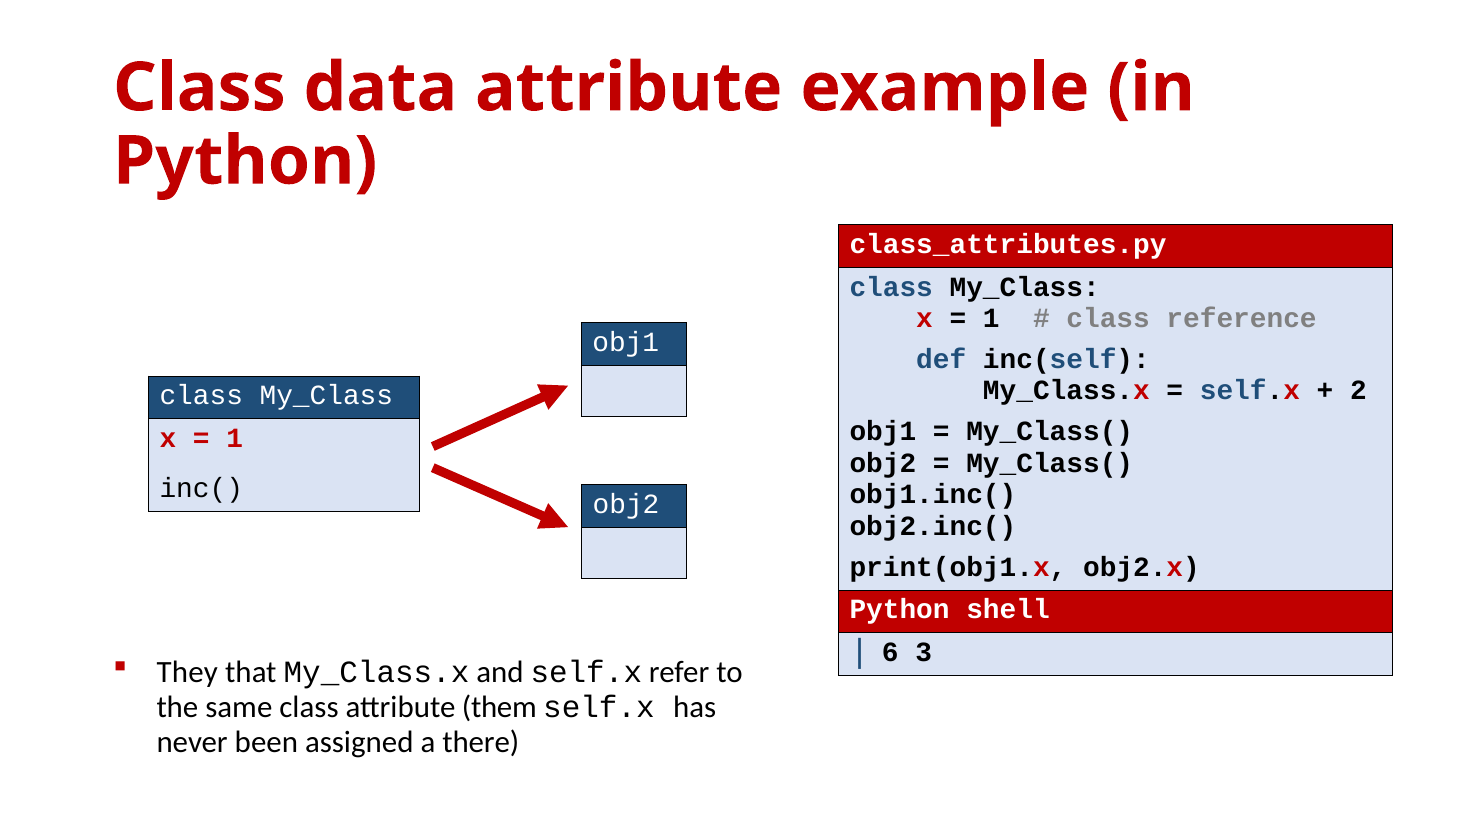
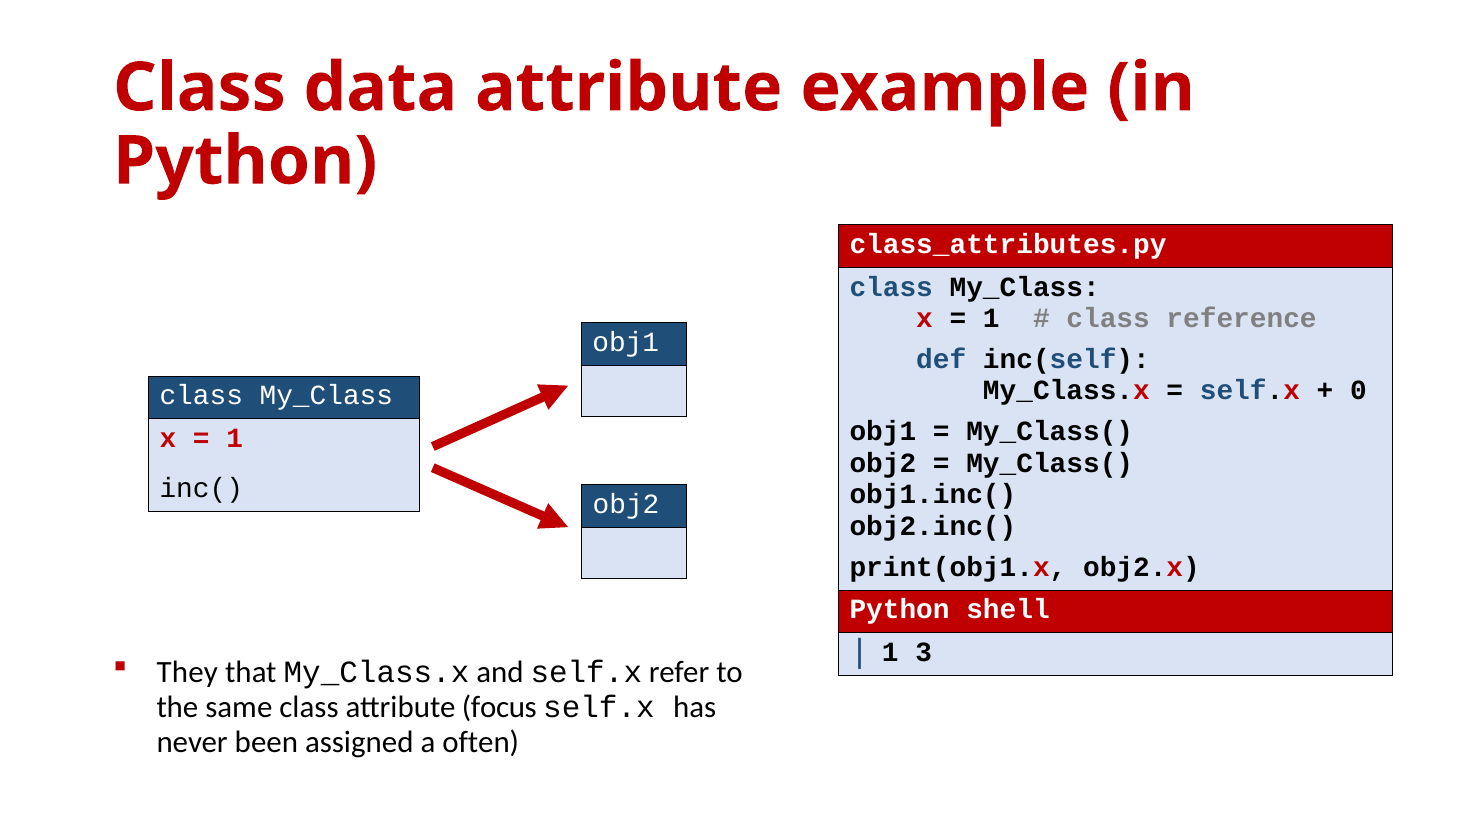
2: 2 -> 0
6 at (890, 652): 6 -> 1
them: them -> focus
there: there -> often
